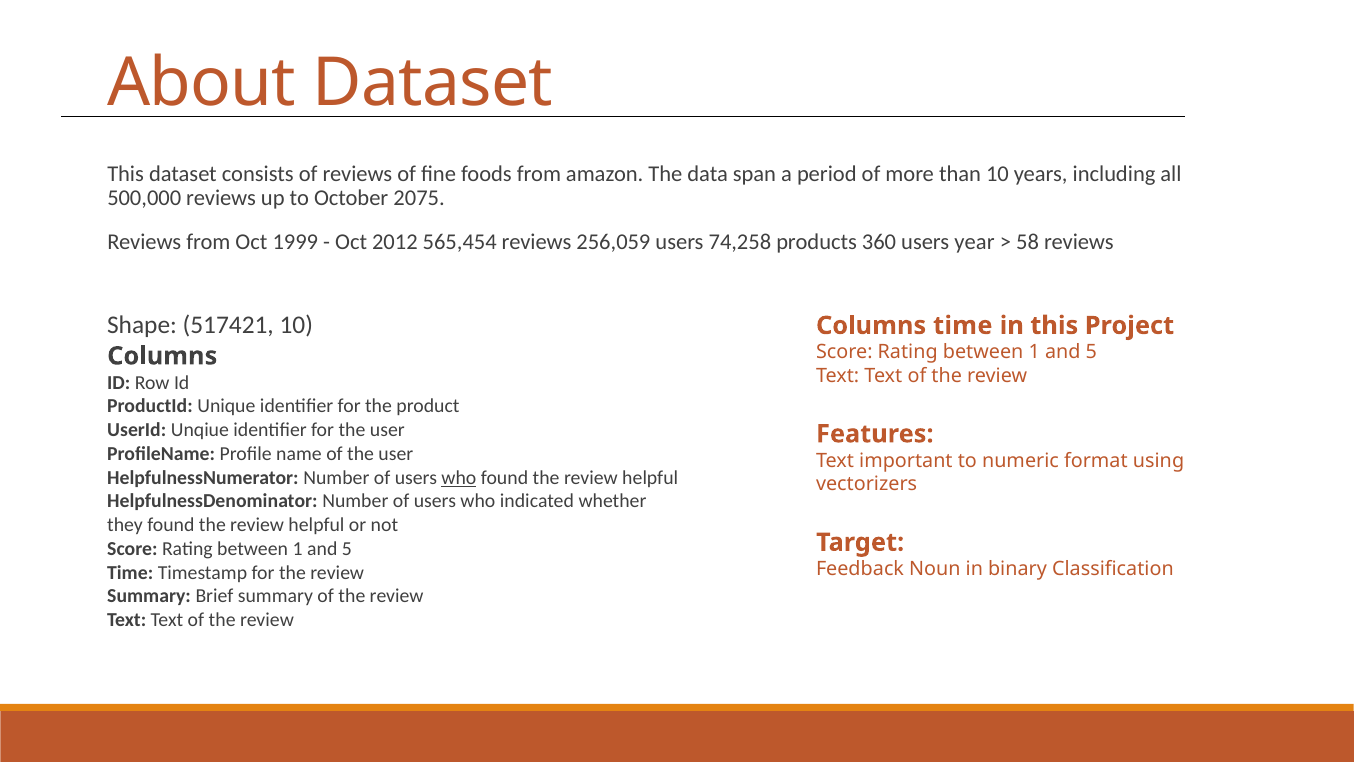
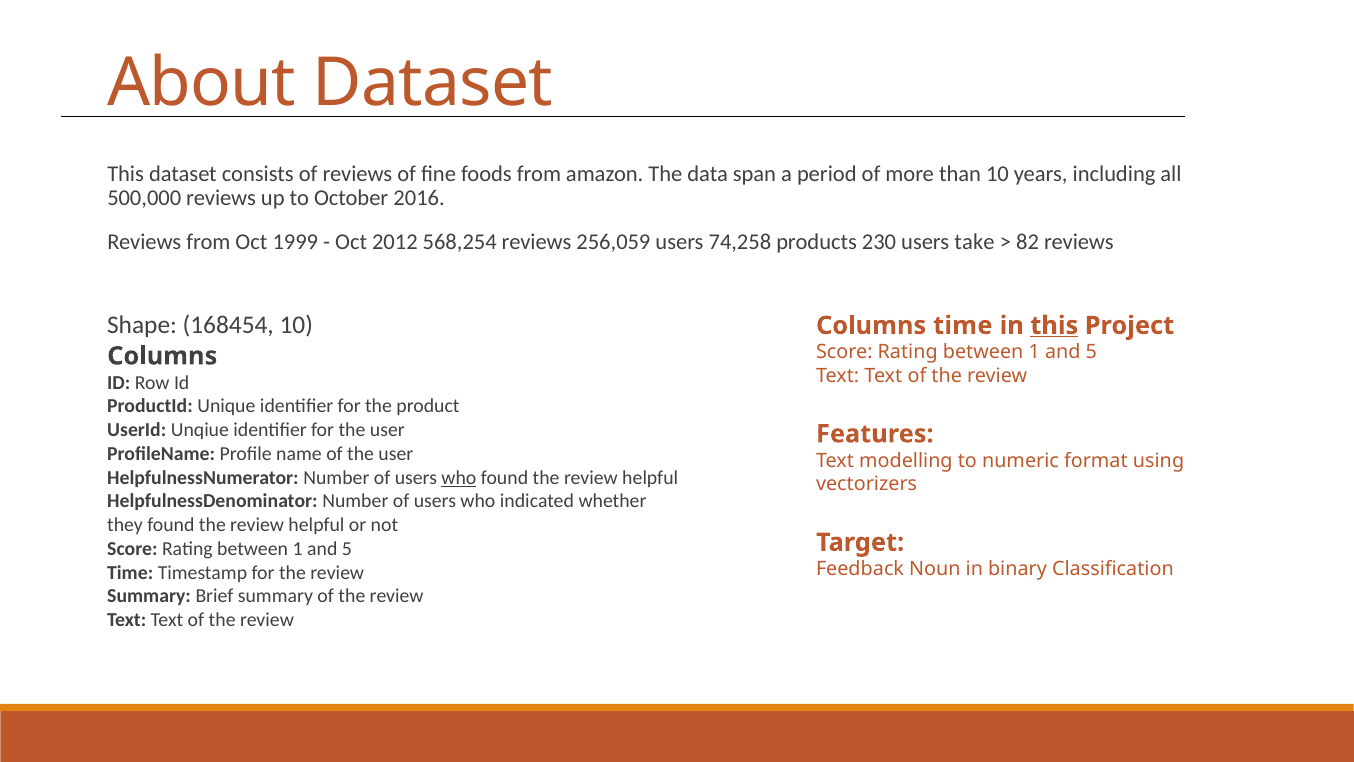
2075: 2075 -> 2016
565,454: 565,454 -> 568,254
360: 360 -> 230
year: year -> take
58: 58 -> 82
517421: 517421 -> 168454
this at (1054, 325) underline: none -> present
important: important -> modelling
